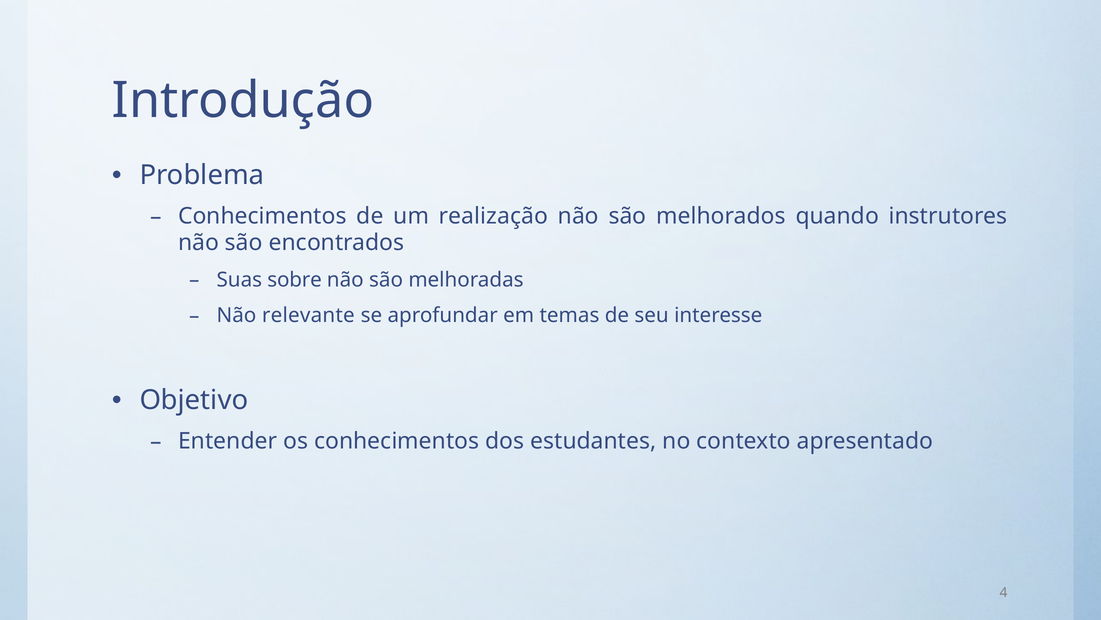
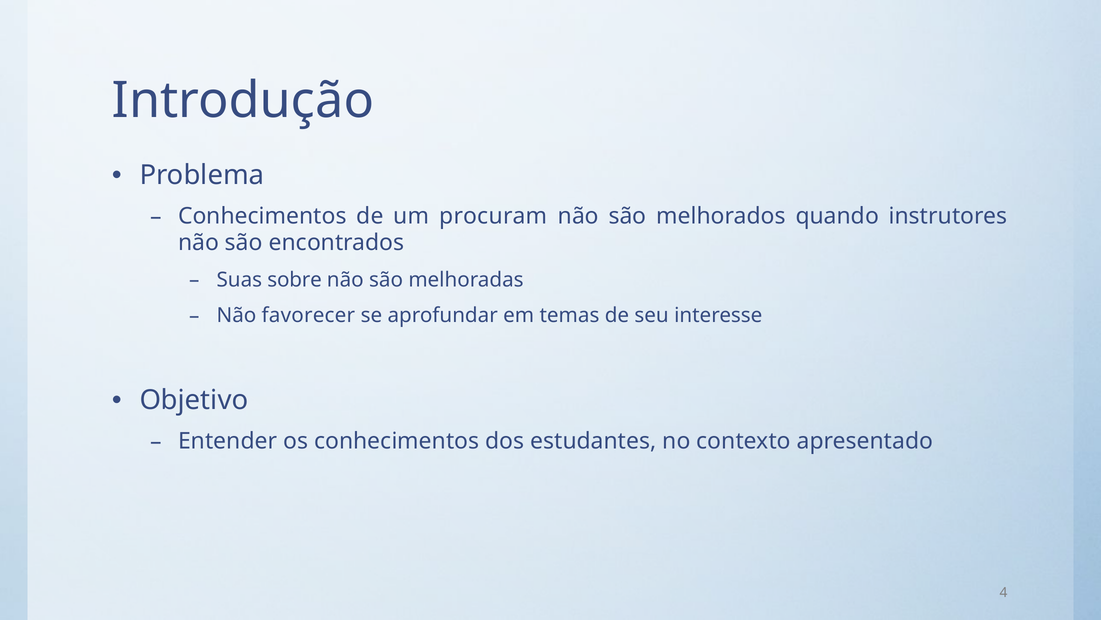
realização: realização -> procuram
relevante: relevante -> favorecer
